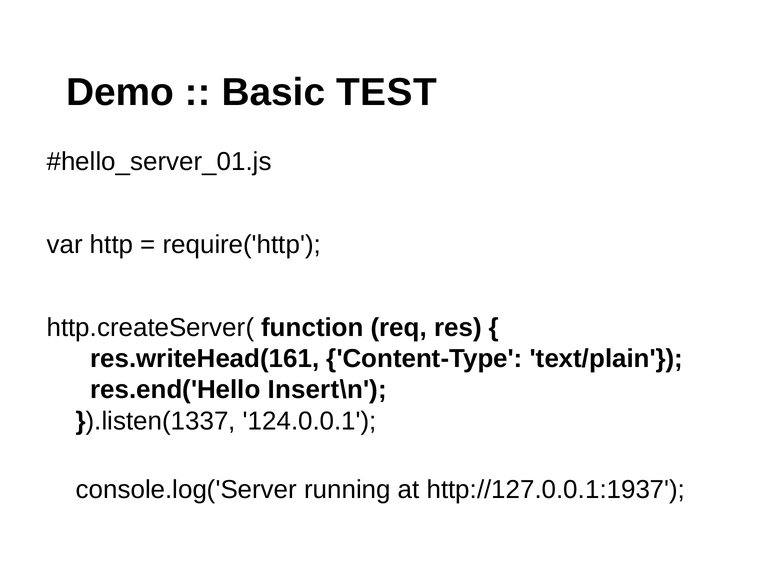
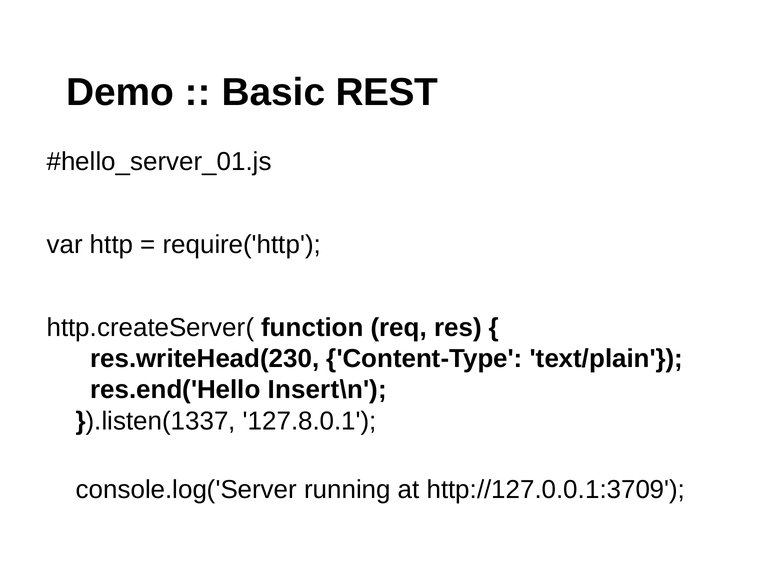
TEST: TEST -> REST
res.writeHead(161: res.writeHead(161 -> res.writeHead(230
124.0.0.1: 124.0.0.1 -> 127.8.0.1
http://127.0.0.1:1937: http://127.0.0.1:1937 -> http://127.0.0.1:3709
